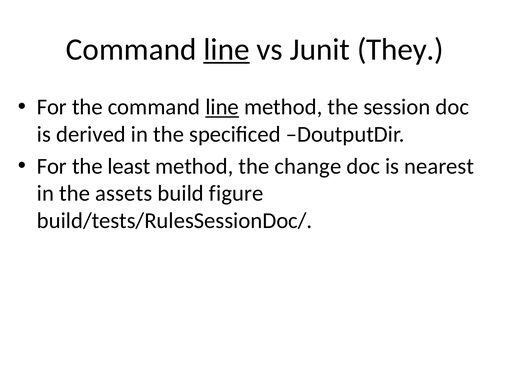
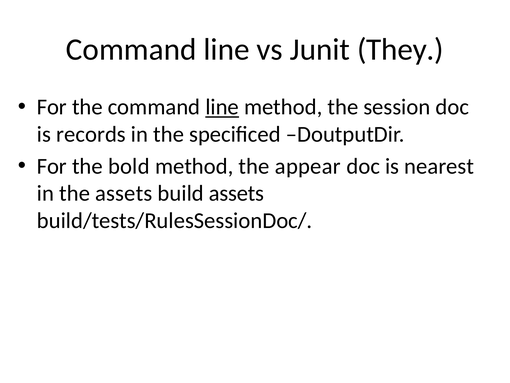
line at (226, 49) underline: present -> none
derived: derived -> records
least: least -> bold
change: change -> appear
build figure: figure -> assets
